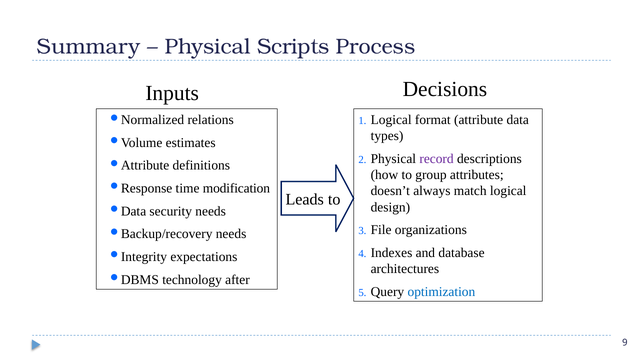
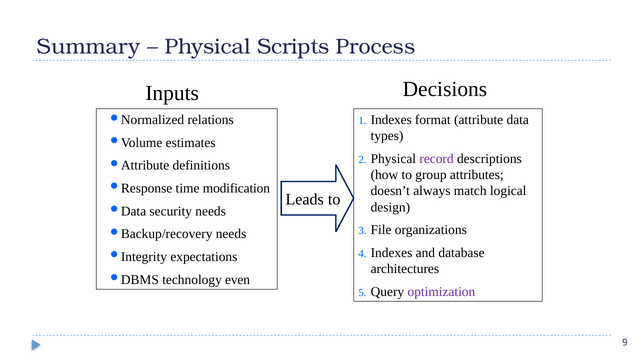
Logical at (391, 120): Logical -> Indexes
after: after -> even
optimization colour: blue -> purple
